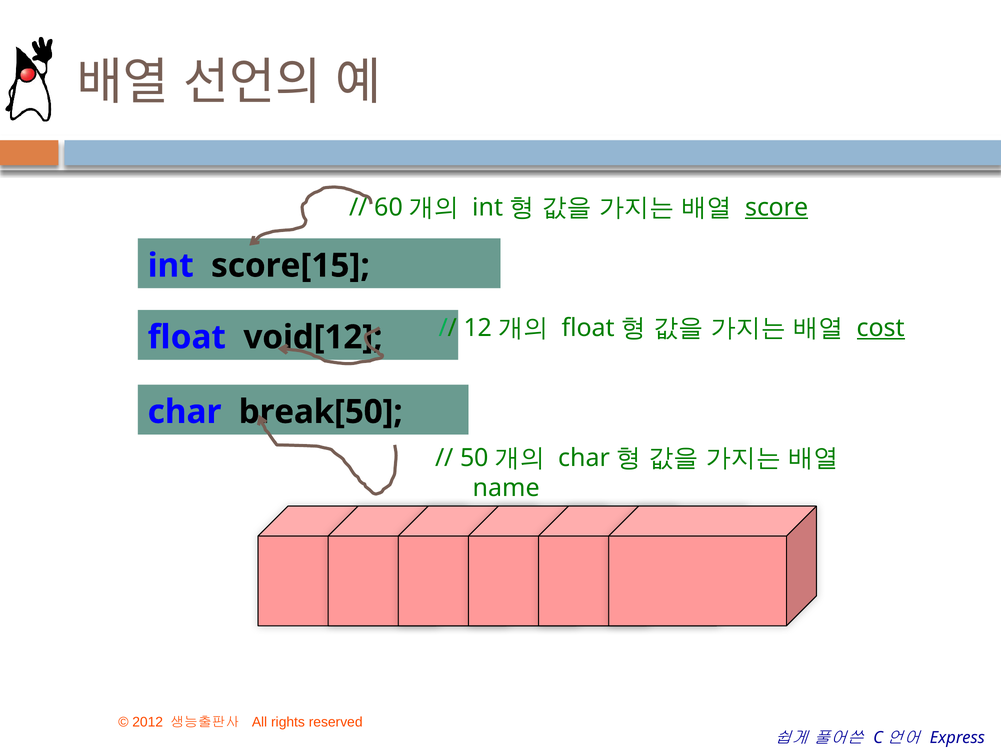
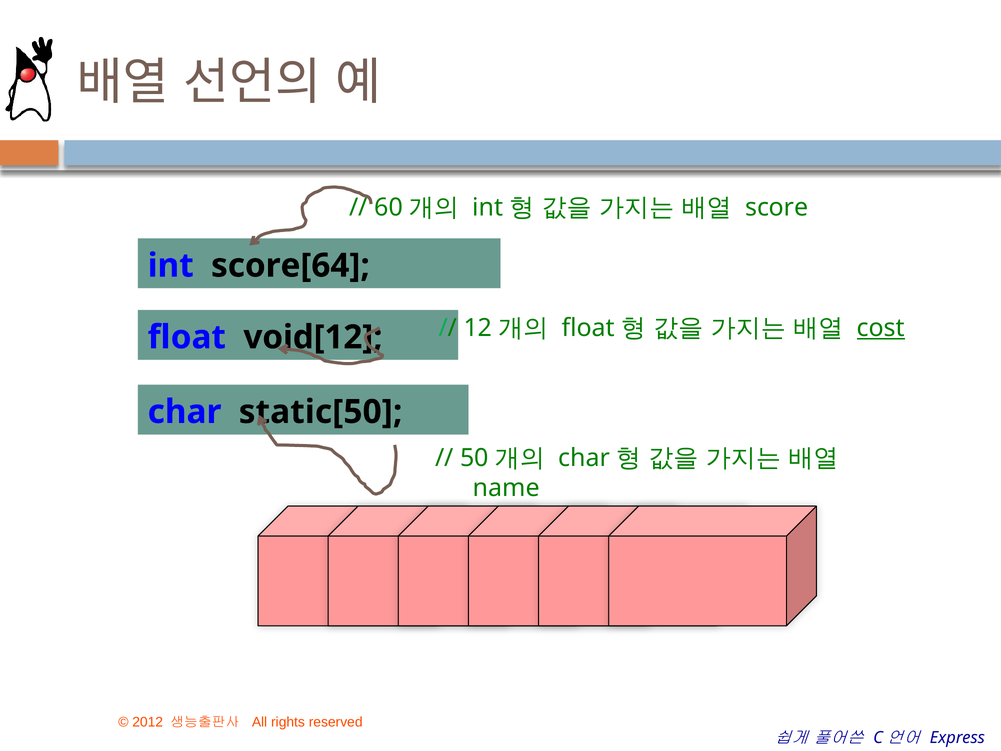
score underline: present -> none
score[15: score[15 -> score[64
break[50: break[50 -> static[50
